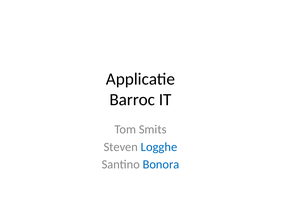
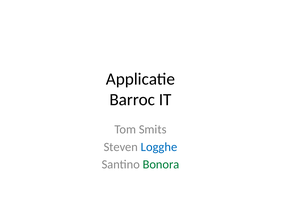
Bonora colour: blue -> green
